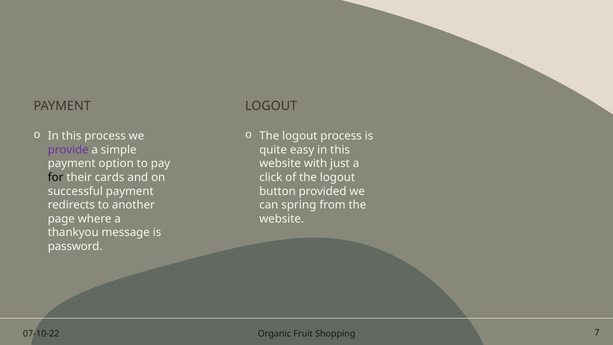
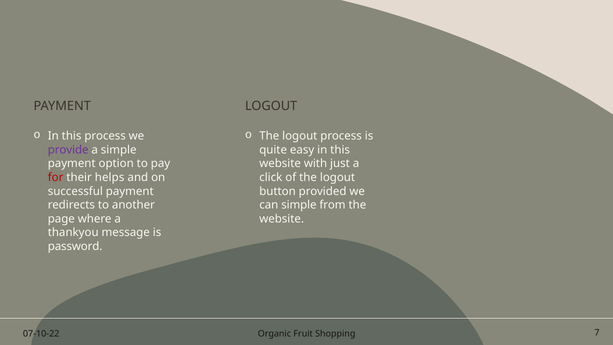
for colour: black -> red
cards: cards -> helps
can spring: spring -> simple
